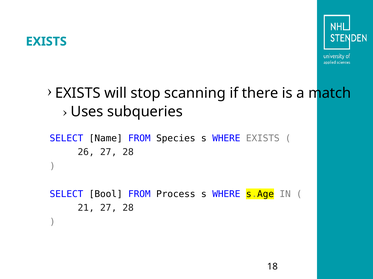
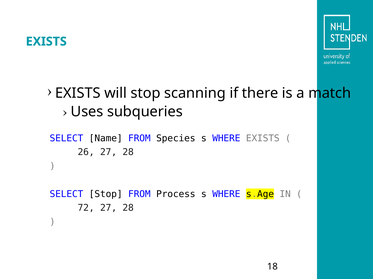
SELECT Bool: Bool -> Stop
21: 21 -> 72
